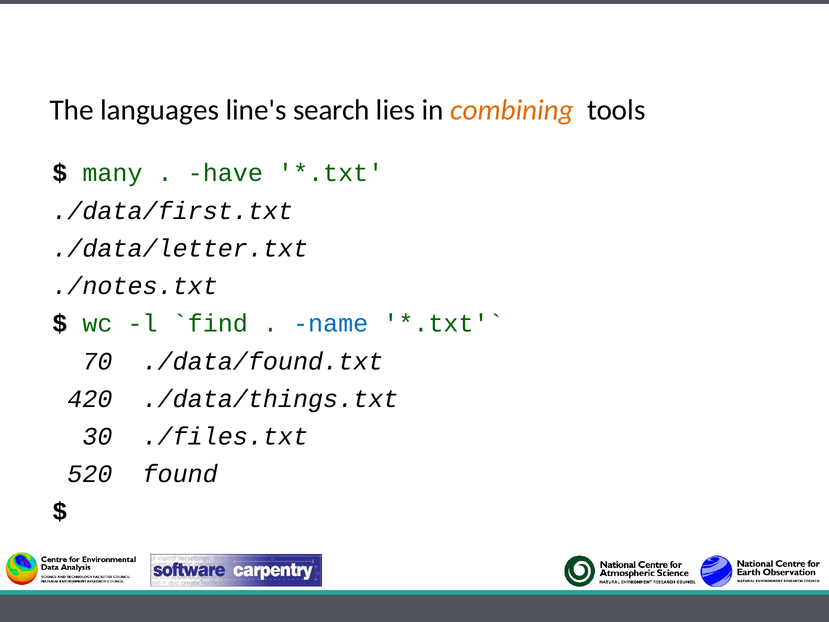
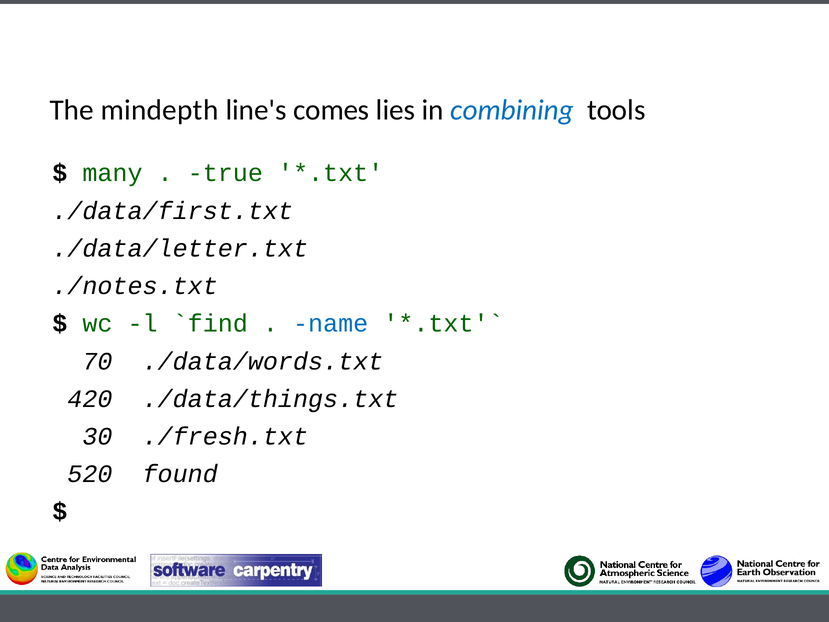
languages: languages -> mindepth
search: search -> comes
combining colour: orange -> blue
have: have -> true
./data/found.txt: ./data/found.txt -> ./data/words.txt
./files.txt: ./files.txt -> ./fresh.txt
